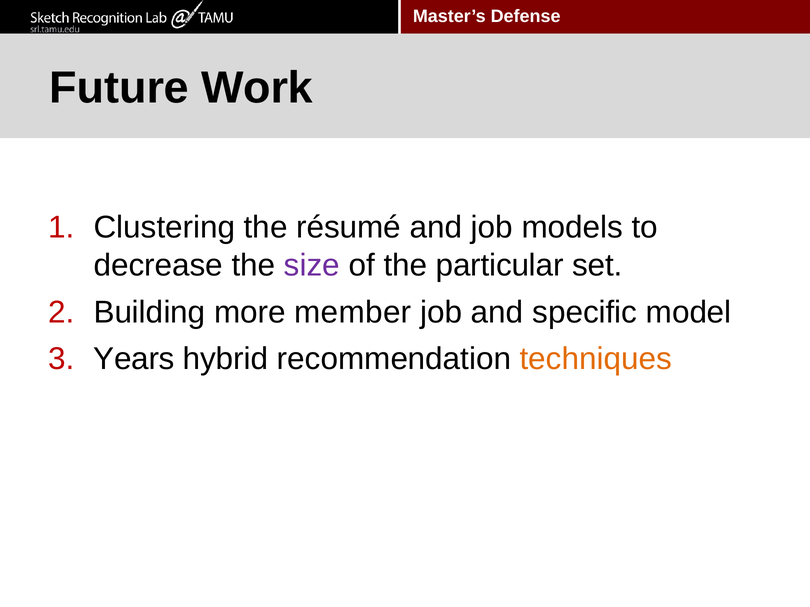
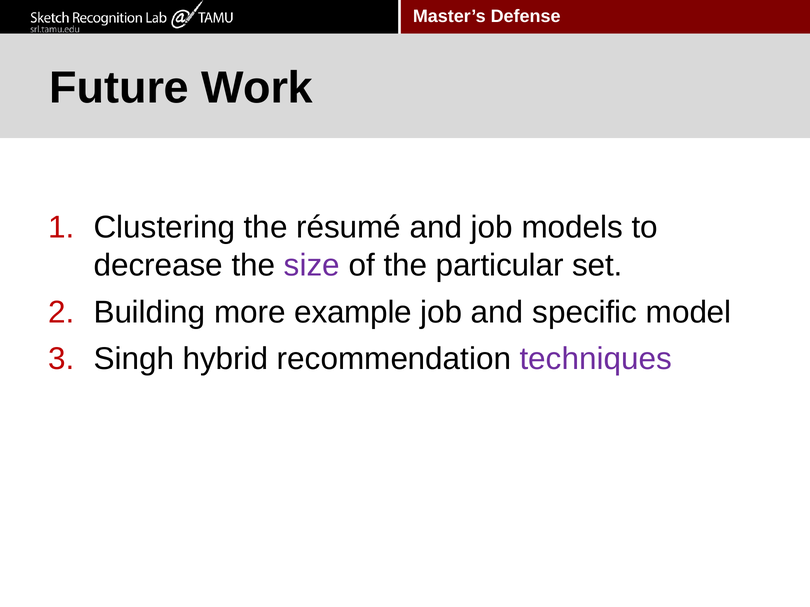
member: member -> example
Years: Years -> Singh
techniques colour: orange -> purple
